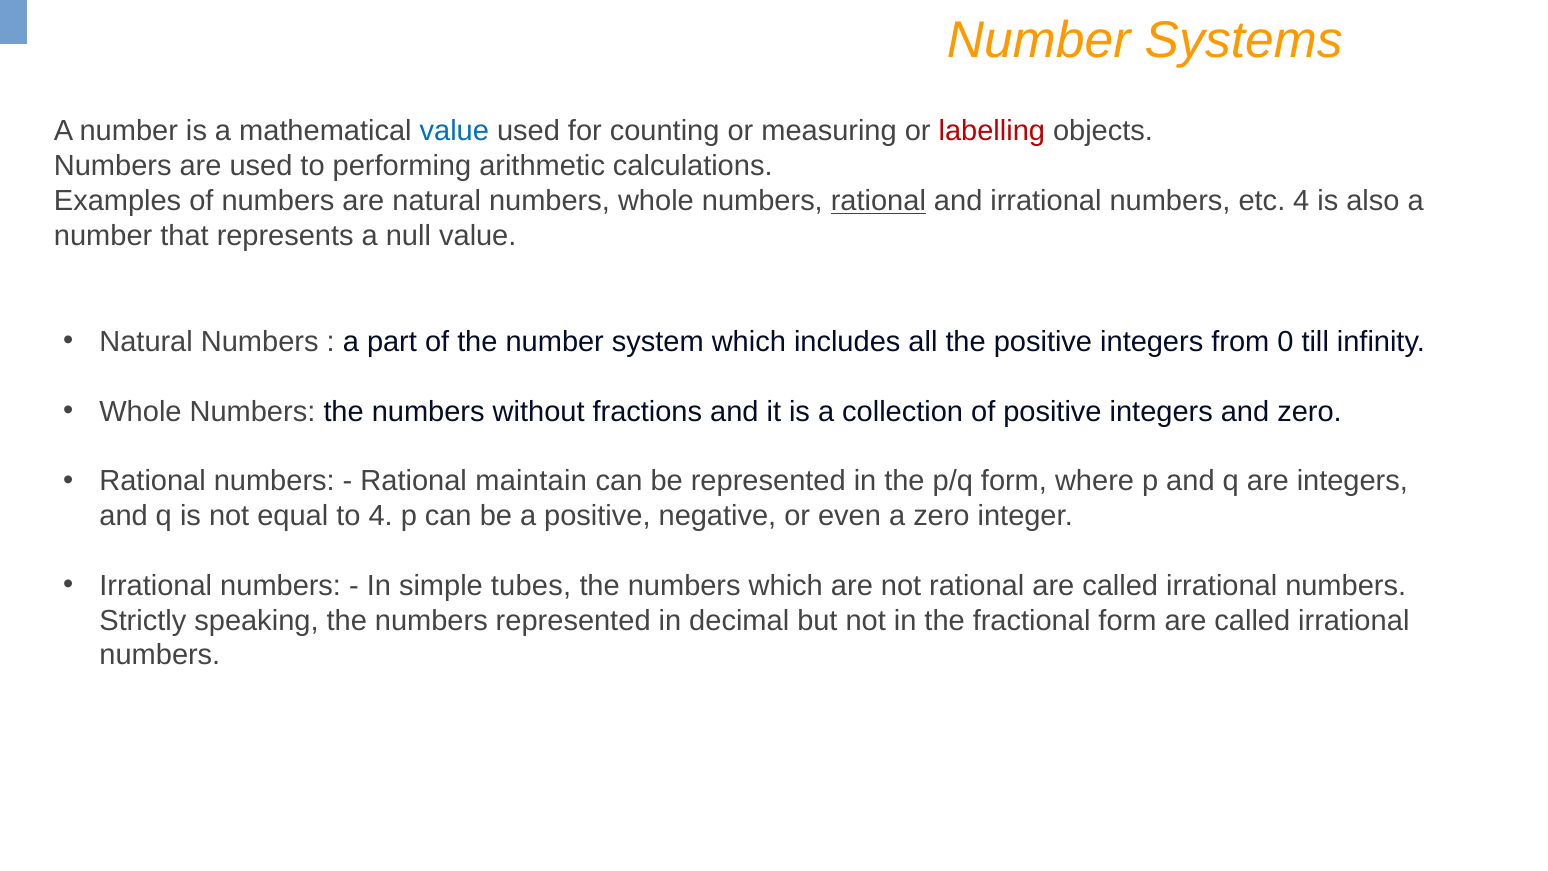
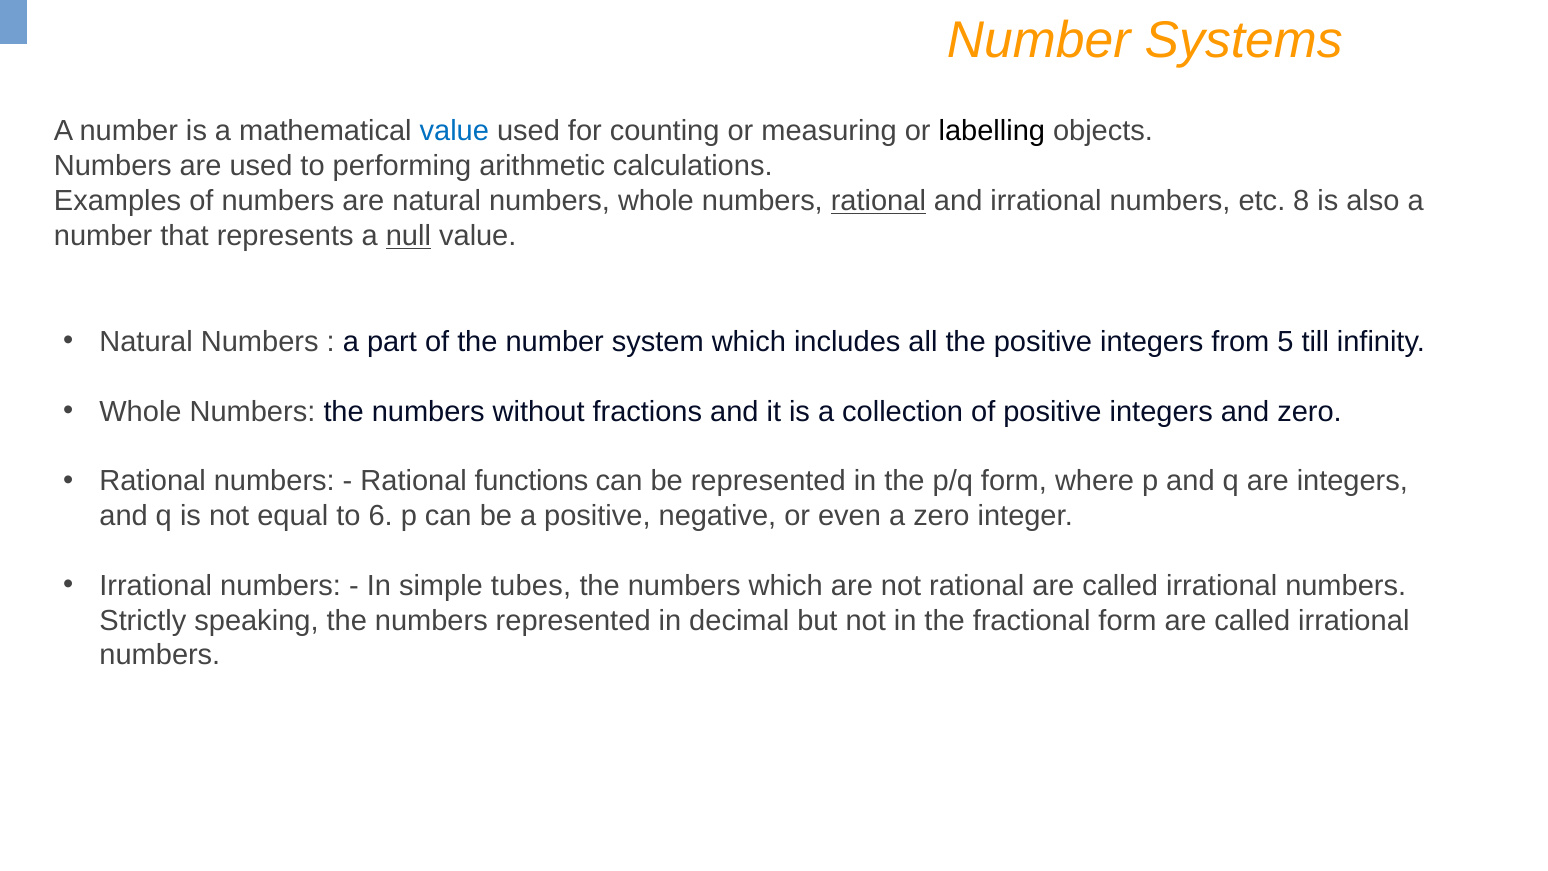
labelling colour: red -> black
etc 4: 4 -> 8
null underline: none -> present
0: 0 -> 5
maintain: maintain -> functions
to 4: 4 -> 6
